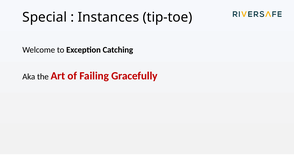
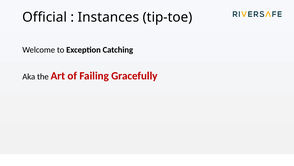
Special: Special -> Official
